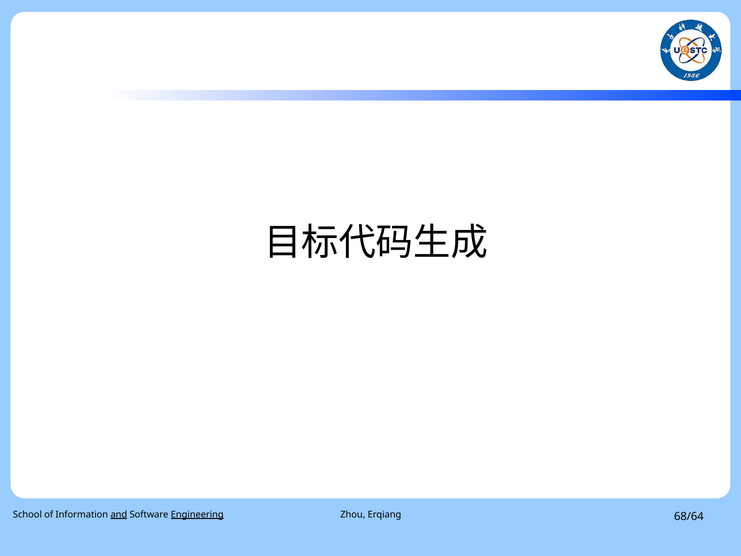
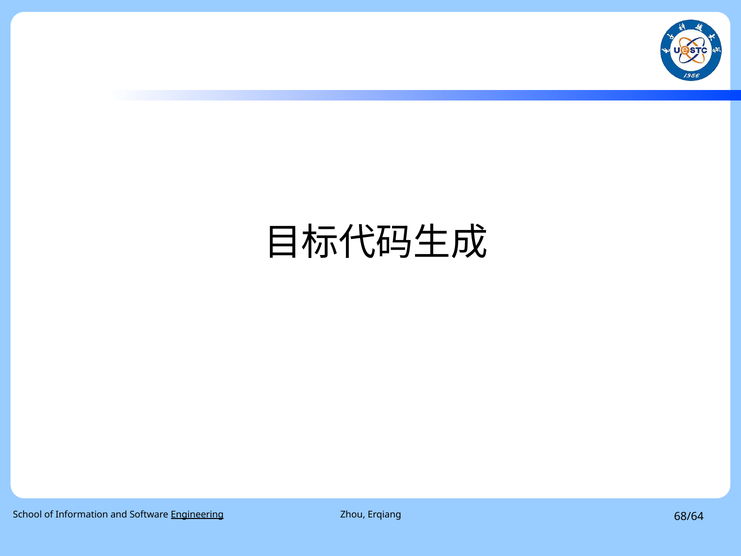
and underline: present -> none
